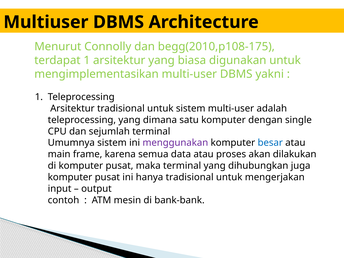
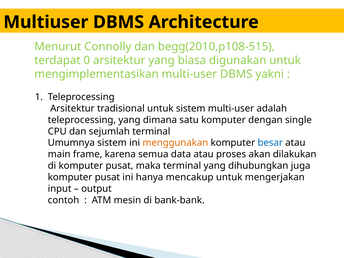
begg(2010,p108-175: begg(2010,p108-175 -> begg(2010,p108-515
terdapat 1: 1 -> 0
menggunakan colour: purple -> orange
hanya tradisional: tradisional -> mencakup
